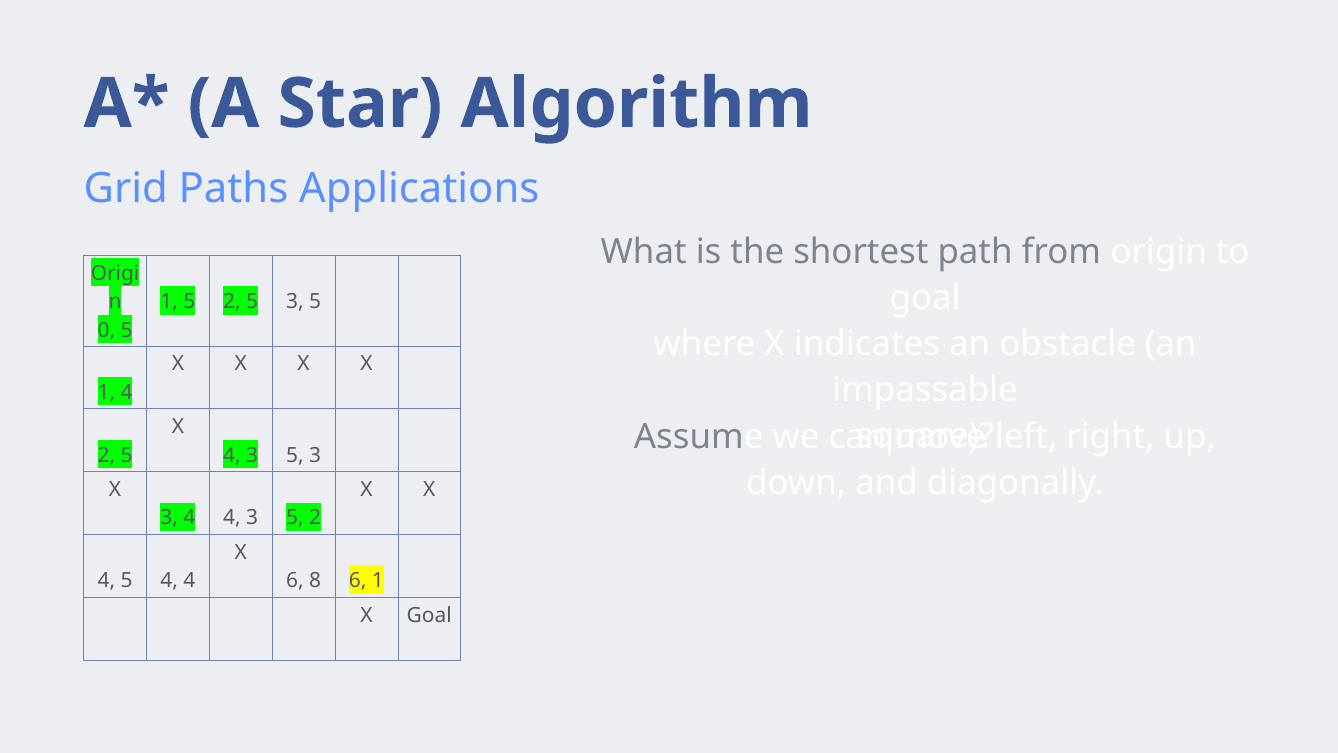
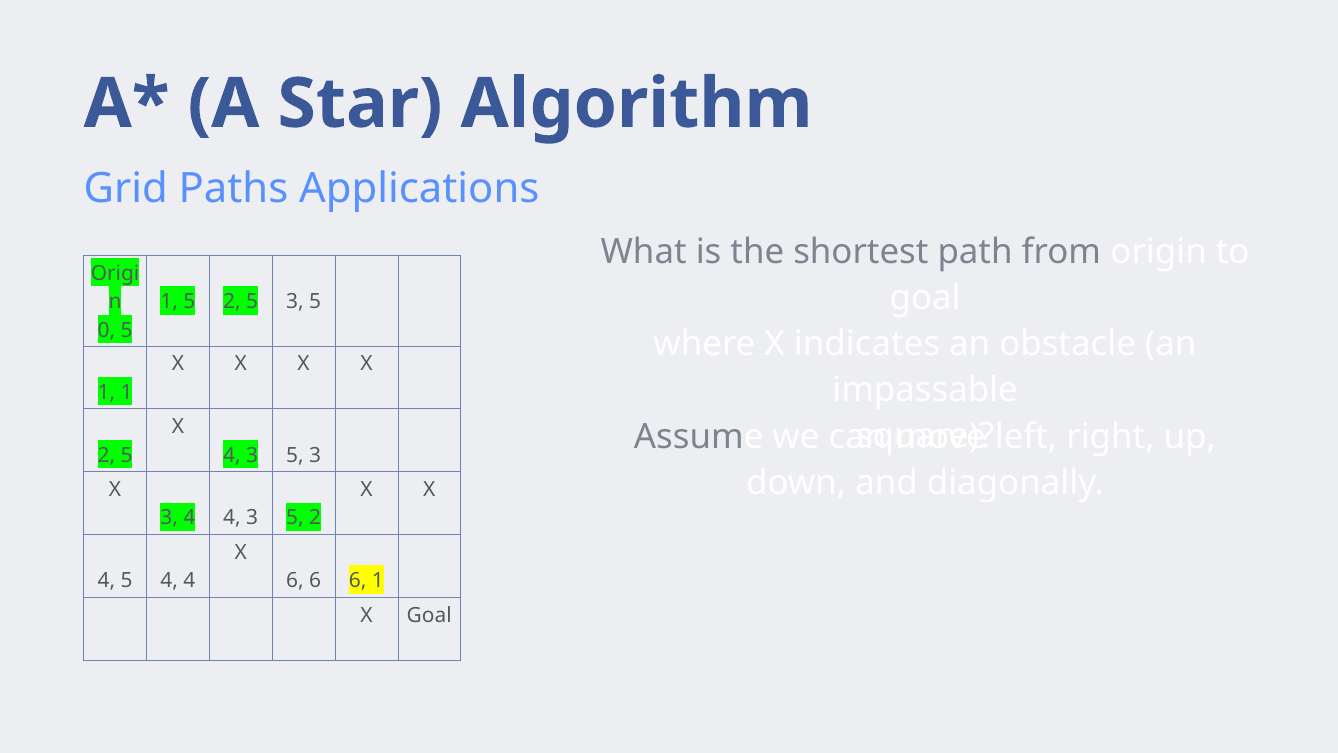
1 4: 4 -> 1
8 at (315, 581): 8 -> 6
